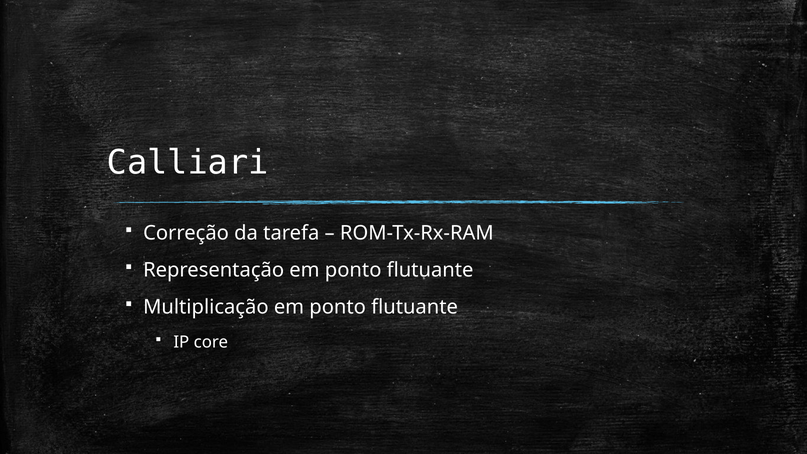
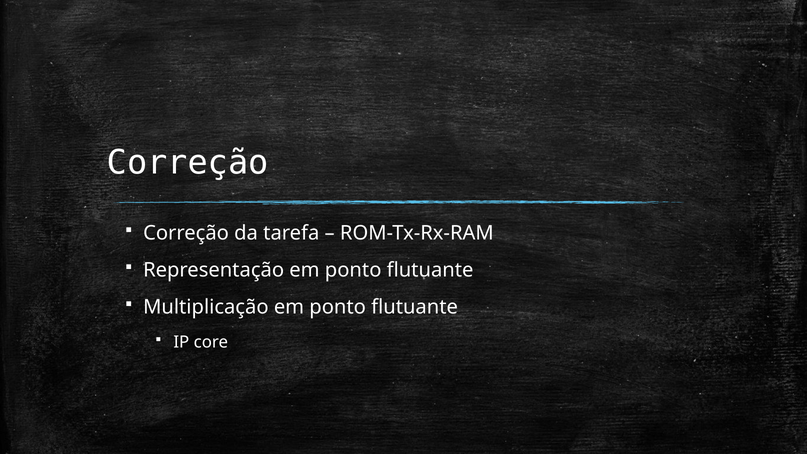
Calliari at (188, 163): Calliari -> Correção
